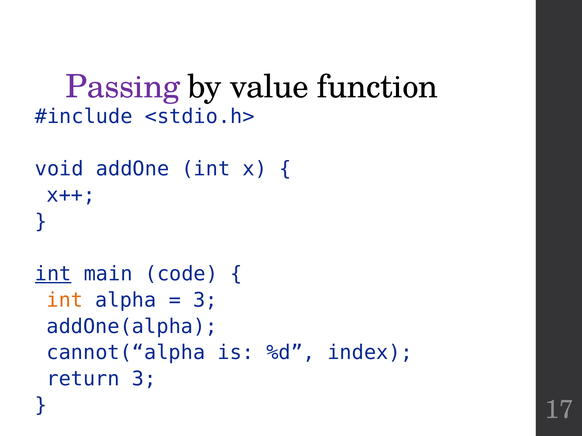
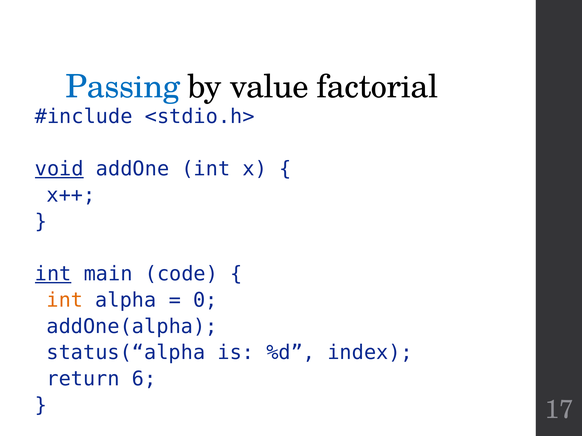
Passing colour: purple -> blue
function: function -> factorial
void underline: none -> present
3 at (205, 300): 3 -> 0
cannot(“alpha: cannot(“alpha -> status(“alpha
return 3: 3 -> 6
